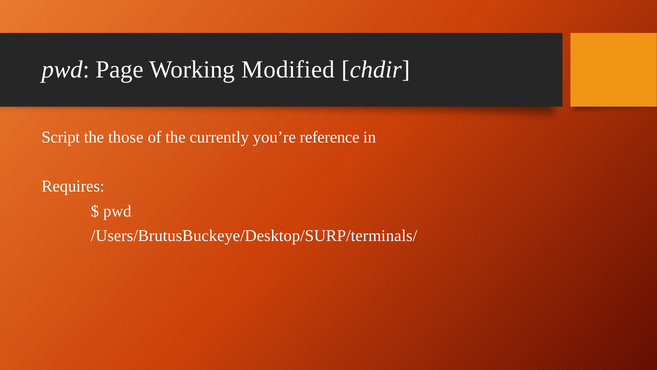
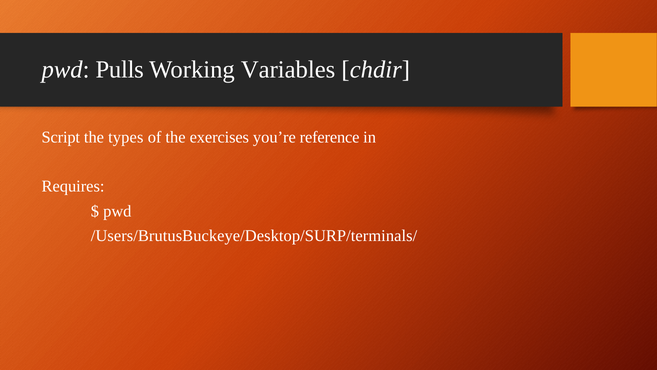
Page: Page -> Pulls
Modified: Modified -> Variables
those: those -> types
currently: currently -> exercises
